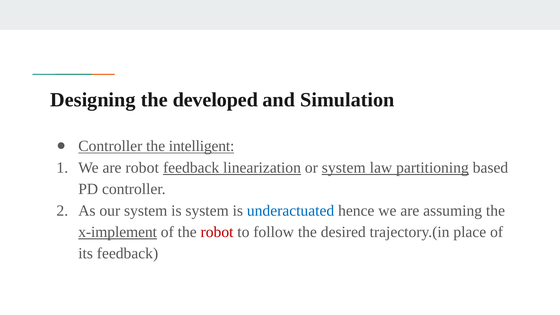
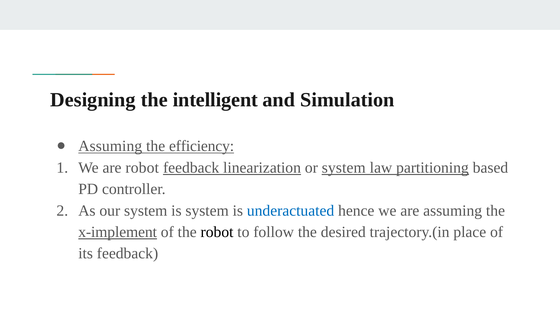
developed: developed -> intelligent
Controller at (110, 146): Controller -> Assuming
intelligent: intelligent -> efficiency
robot at (217, 232) colour: red -> black
